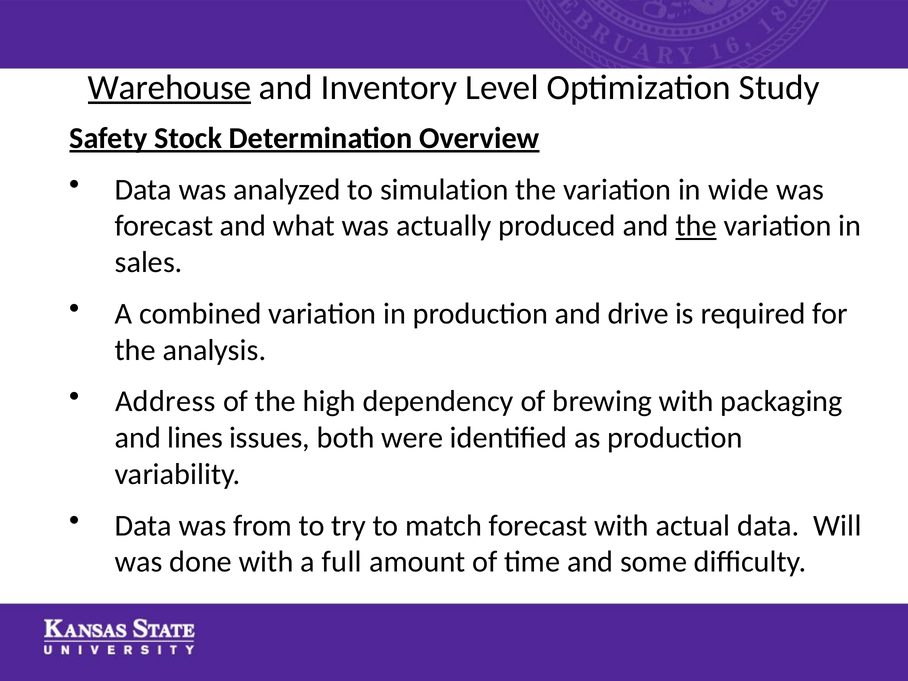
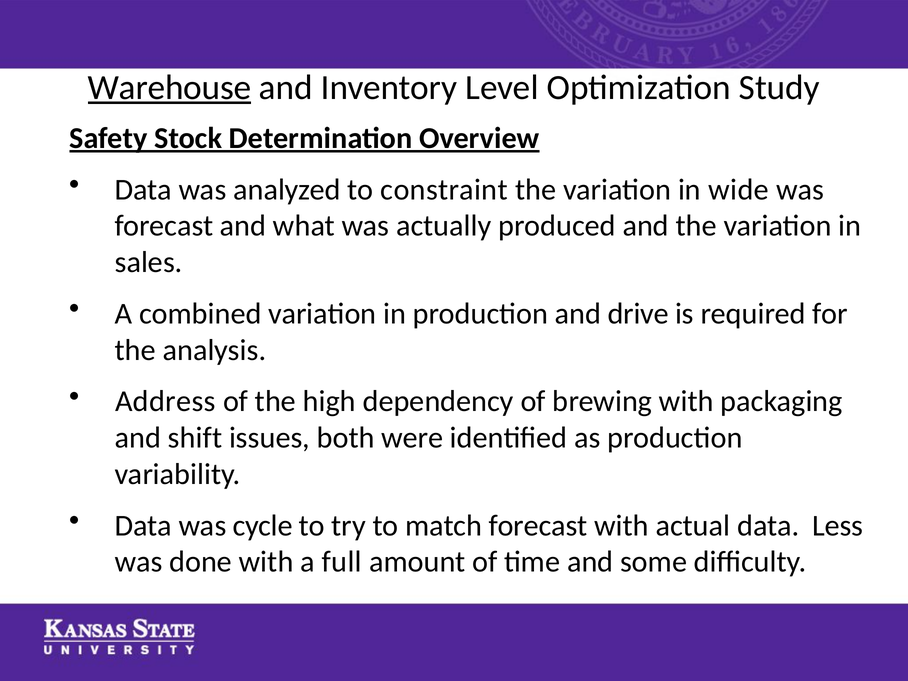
simulation: simulation -> constraint
the at (696, 226) underline: present -> none
lines: lines -> shift
from: from -> cycle
Will: Will -> Less
